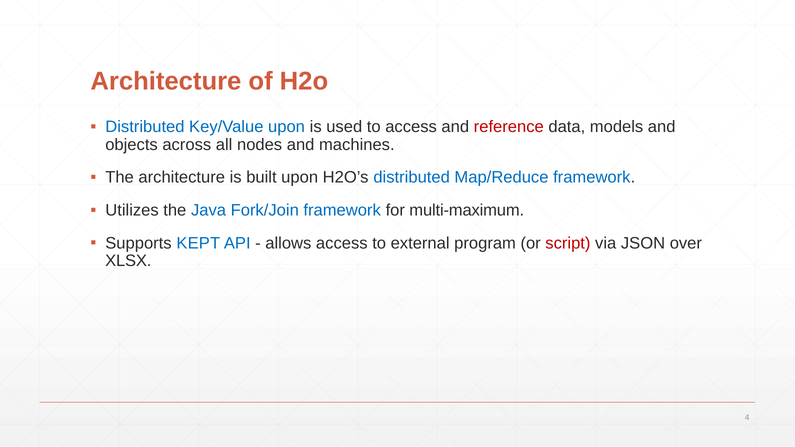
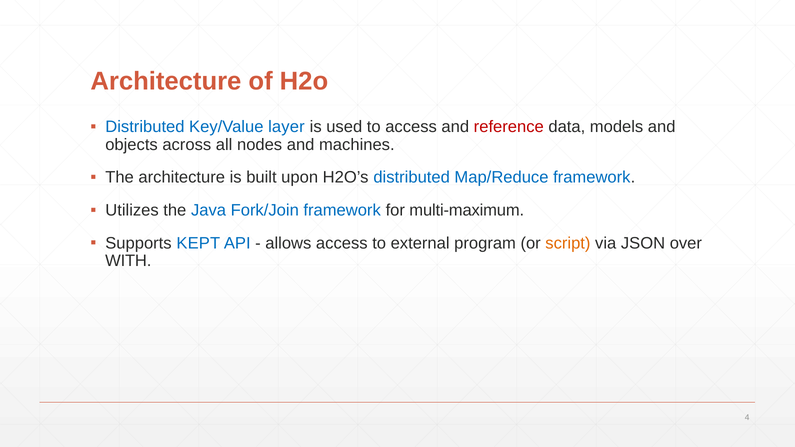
Key/Value upon: upon -> layer
script colour: red -> orange
XLSX: XLSX -> WITH
